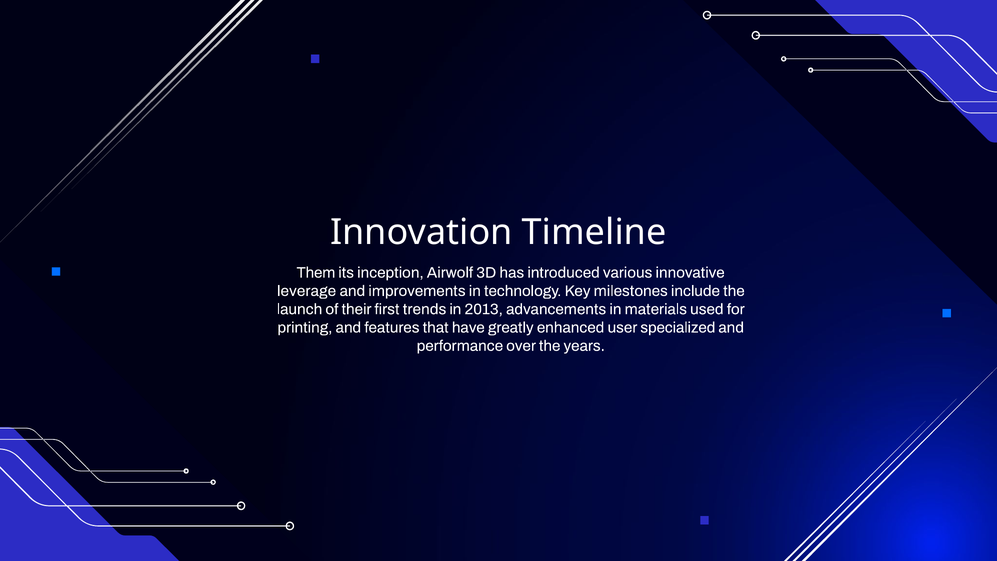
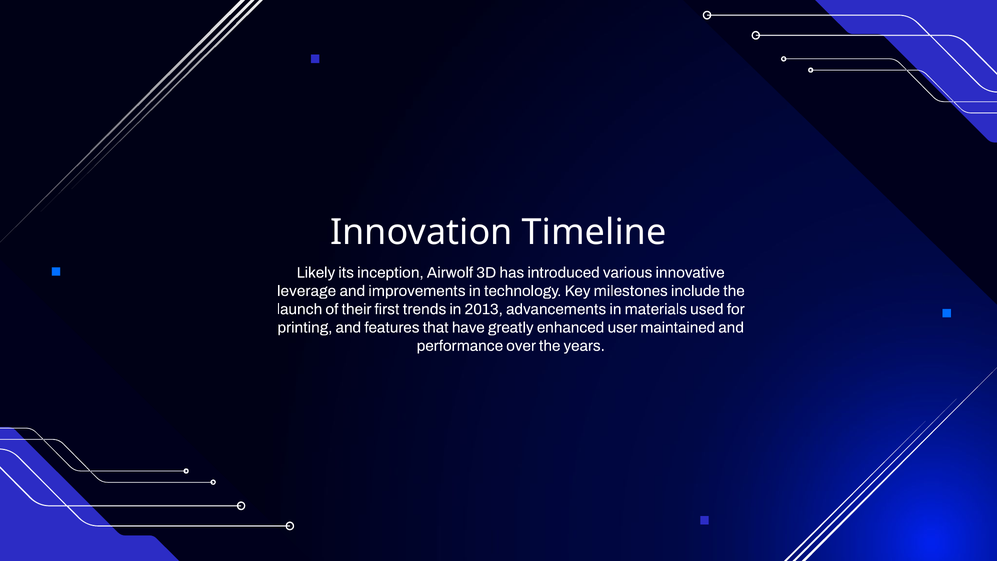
Them: Them -> Likely
specialized: specialized -> maintained
